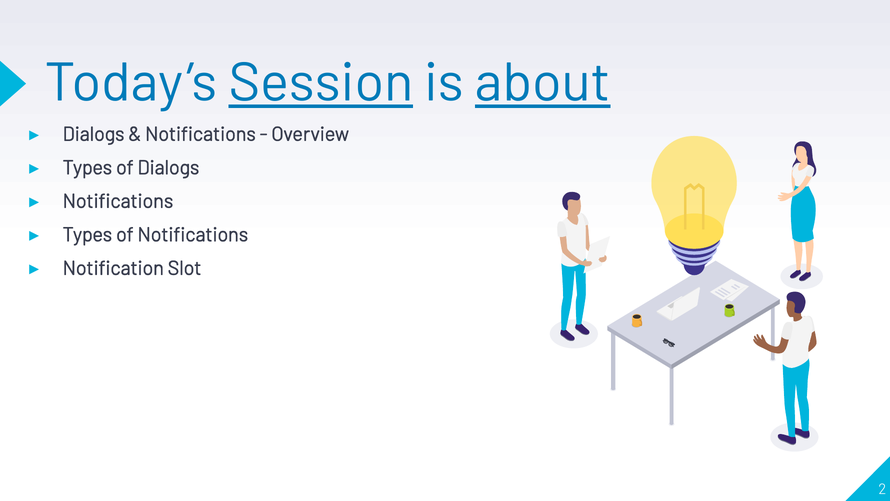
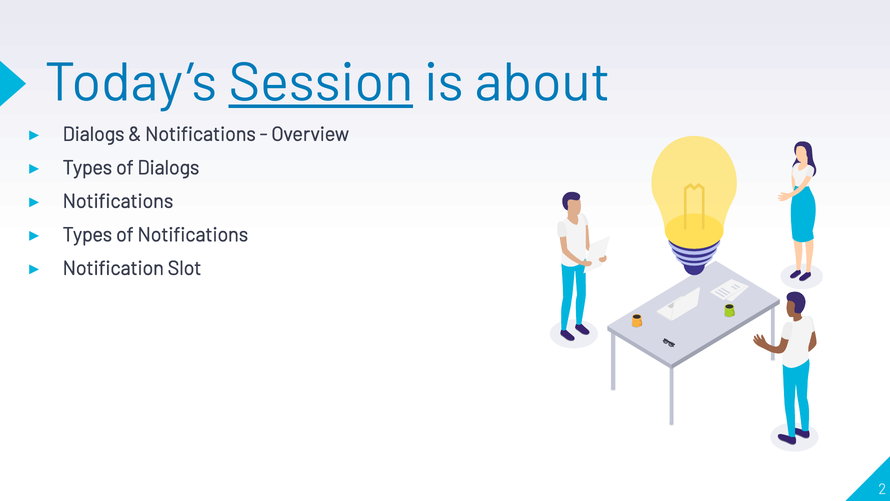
about underline: present -> none
